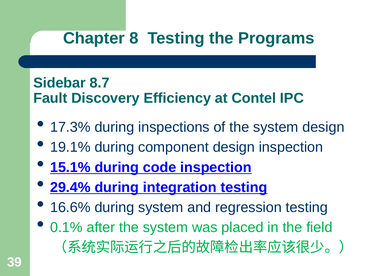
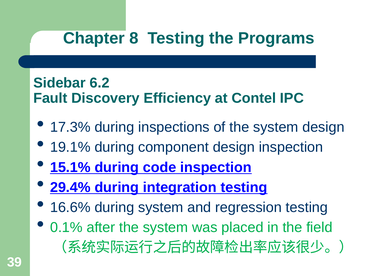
8.7: 8.7 -> 6.2
